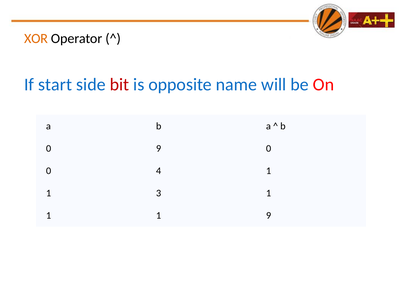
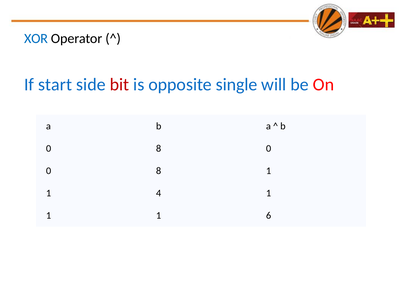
XOR colour: orange -> blue
name: name -> single
9 at (159, 148): 9 -> 8
4 at (159, 170): 4 -> 8
3: 3 -> 4
1 9: 9 -> 6
